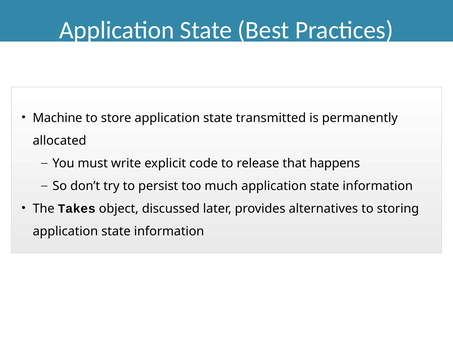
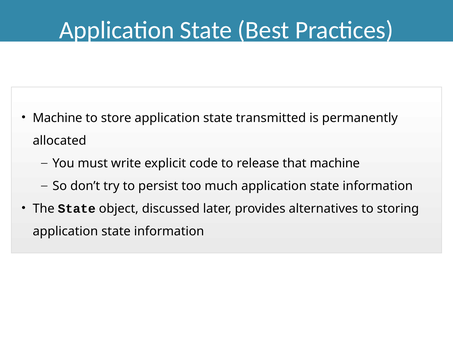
that happens: happens -> machine
The Takes: Takes -> State
